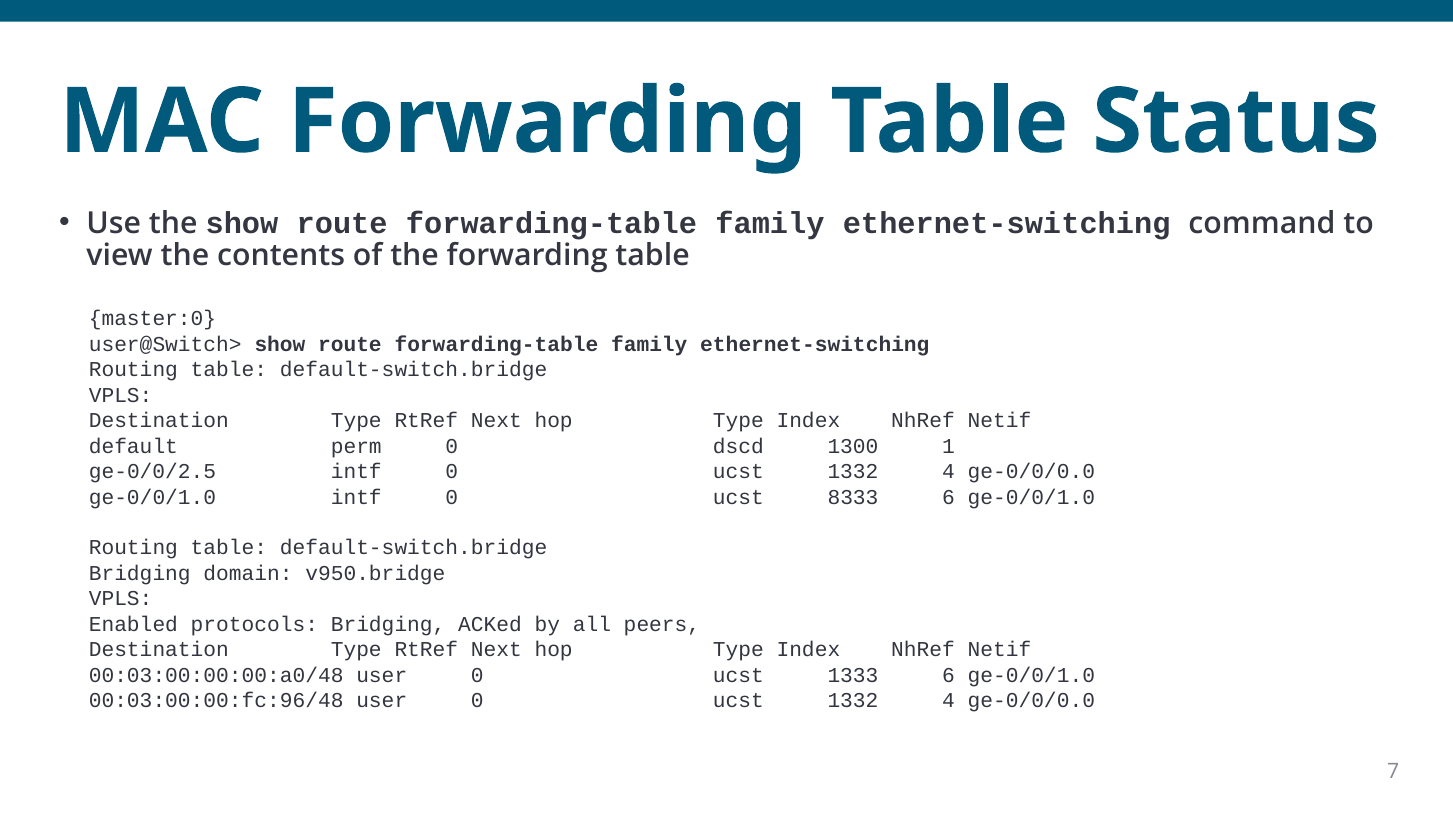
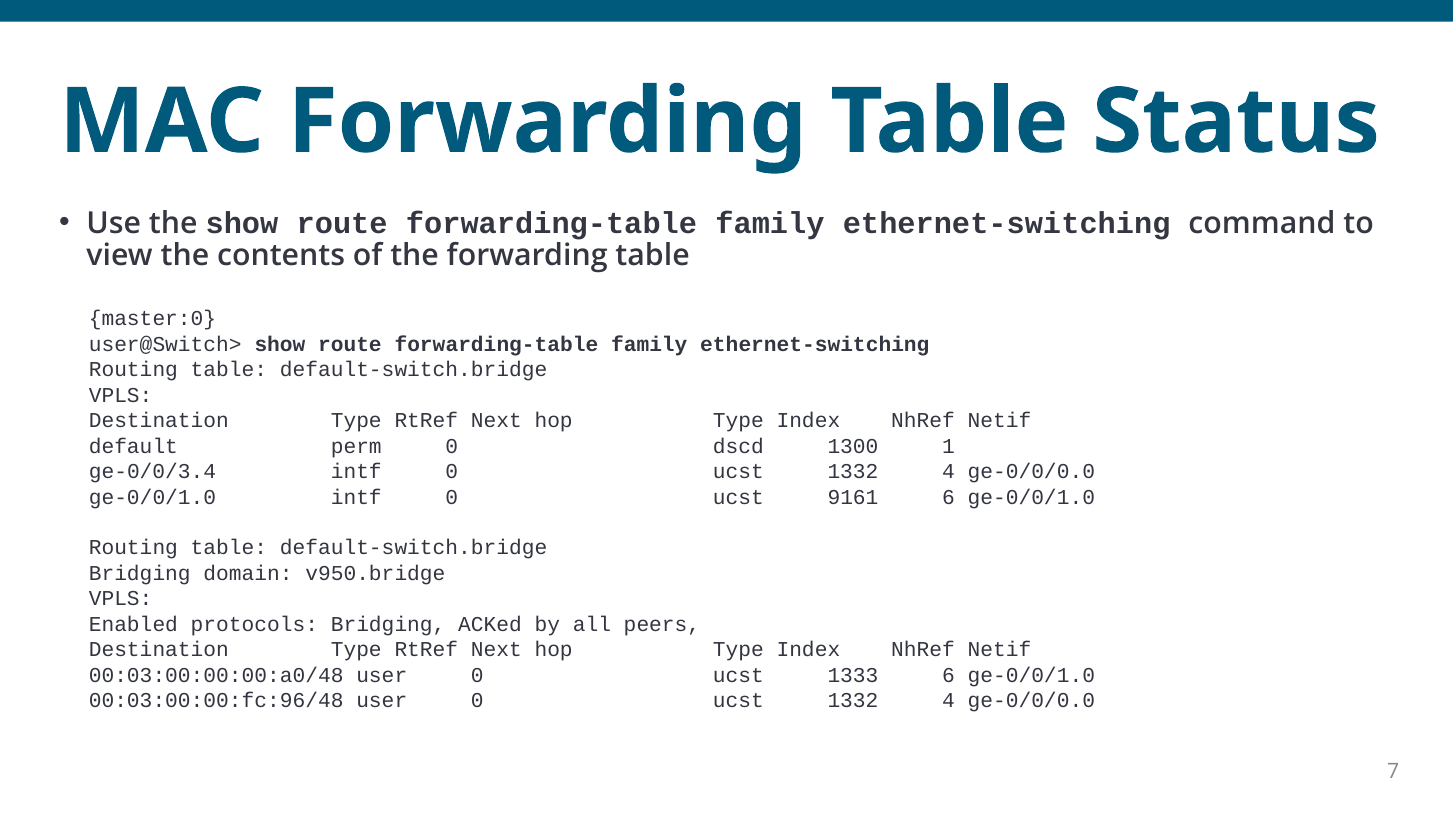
ge-0/0/2.5: ge-0/0/2.5 -> ge-0/0/3.4
8333: 8333 -> 9161
